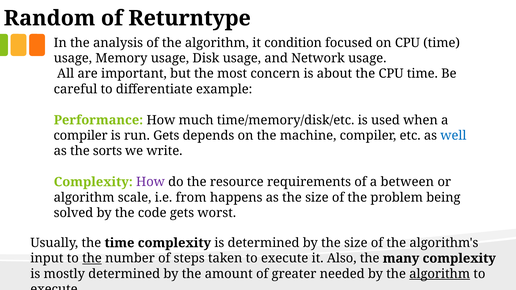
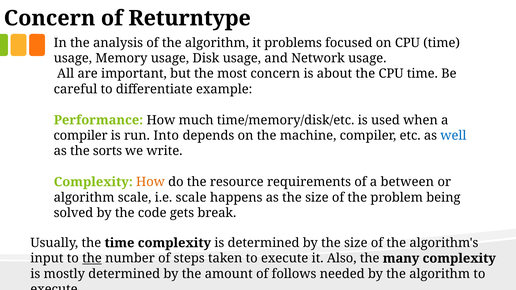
Random at (50, 18): Random -> Concern
condition: condition -> problems
run Gets: Gets -> Into
How at (150, 182) colour: purple -> orange
i.e from: from -> scale
worst: worst -> break
greater: greater -> follows
algorithm at (440, 274) underline: present -> none
